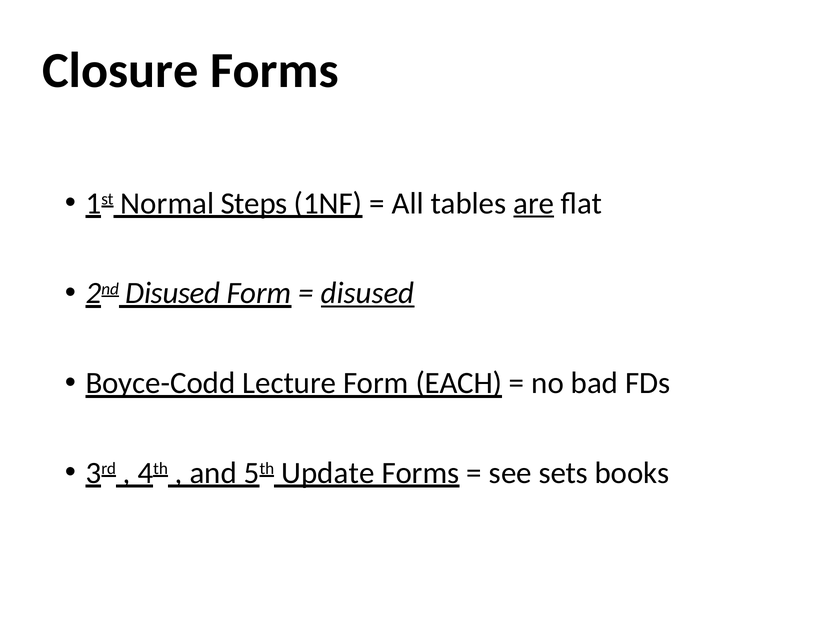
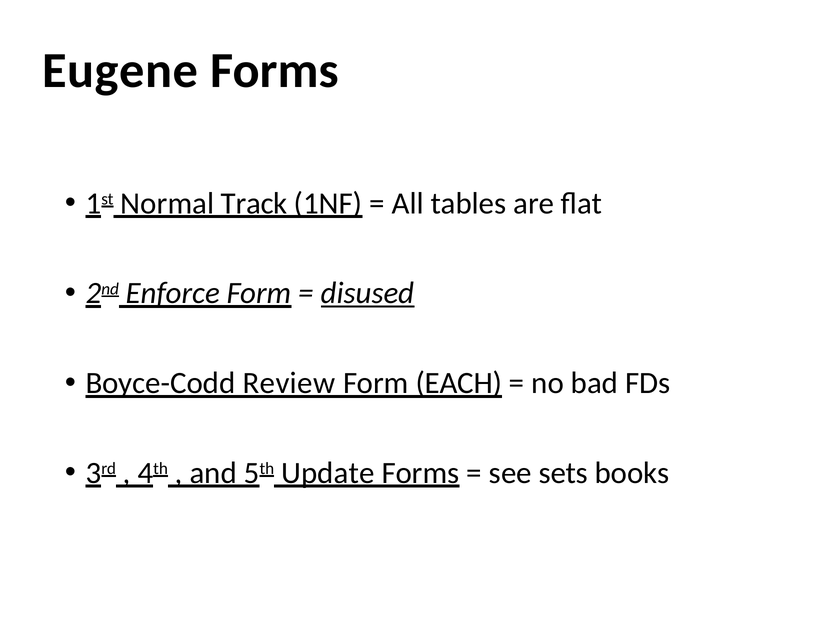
Closure: Closure -> Eugene
Steps: Steps -> Track
are underline: present -> none
2nd Disused: Disused -> Enforce
Lecture: Lecture -> Review
